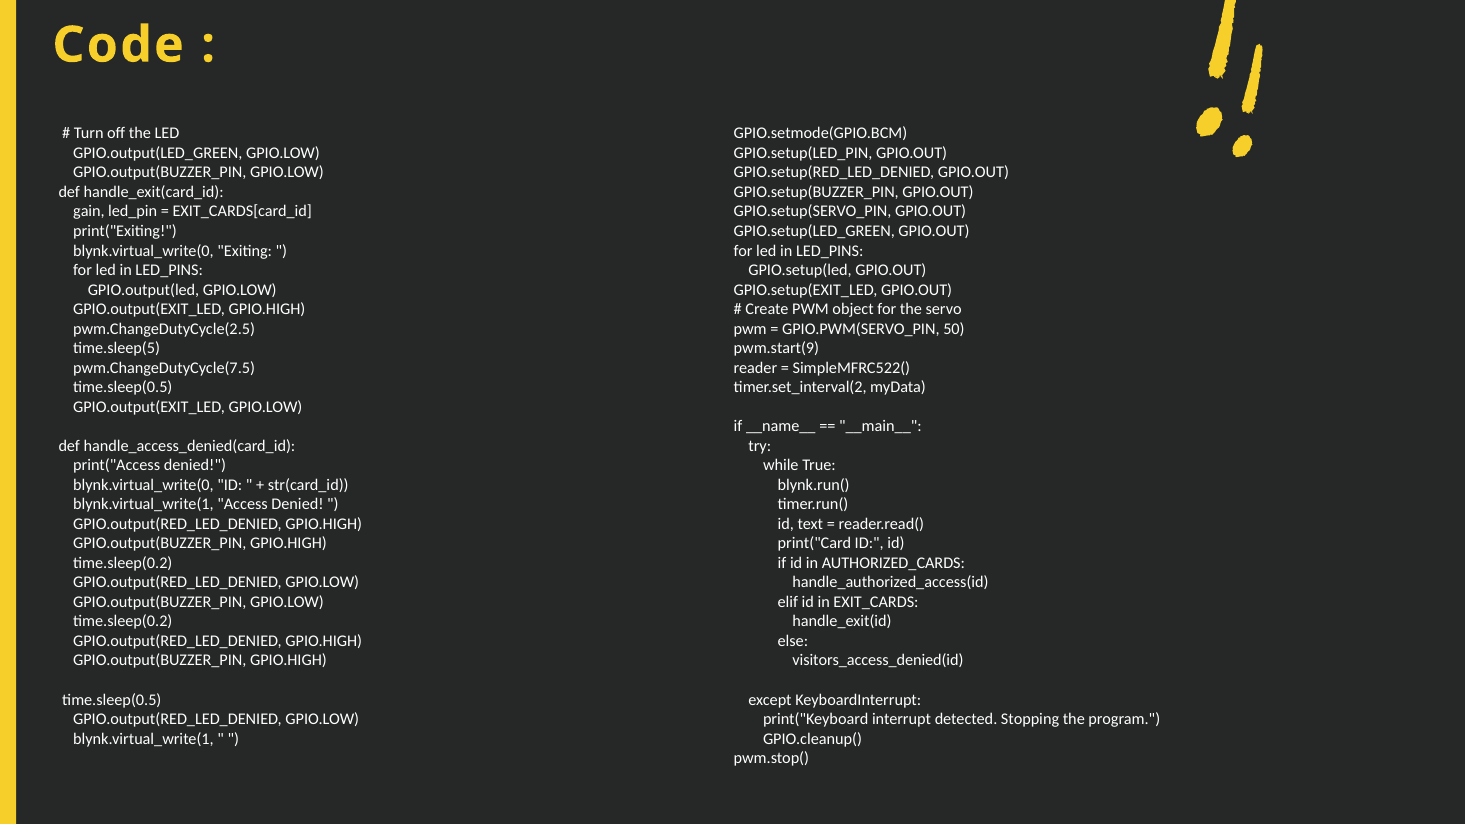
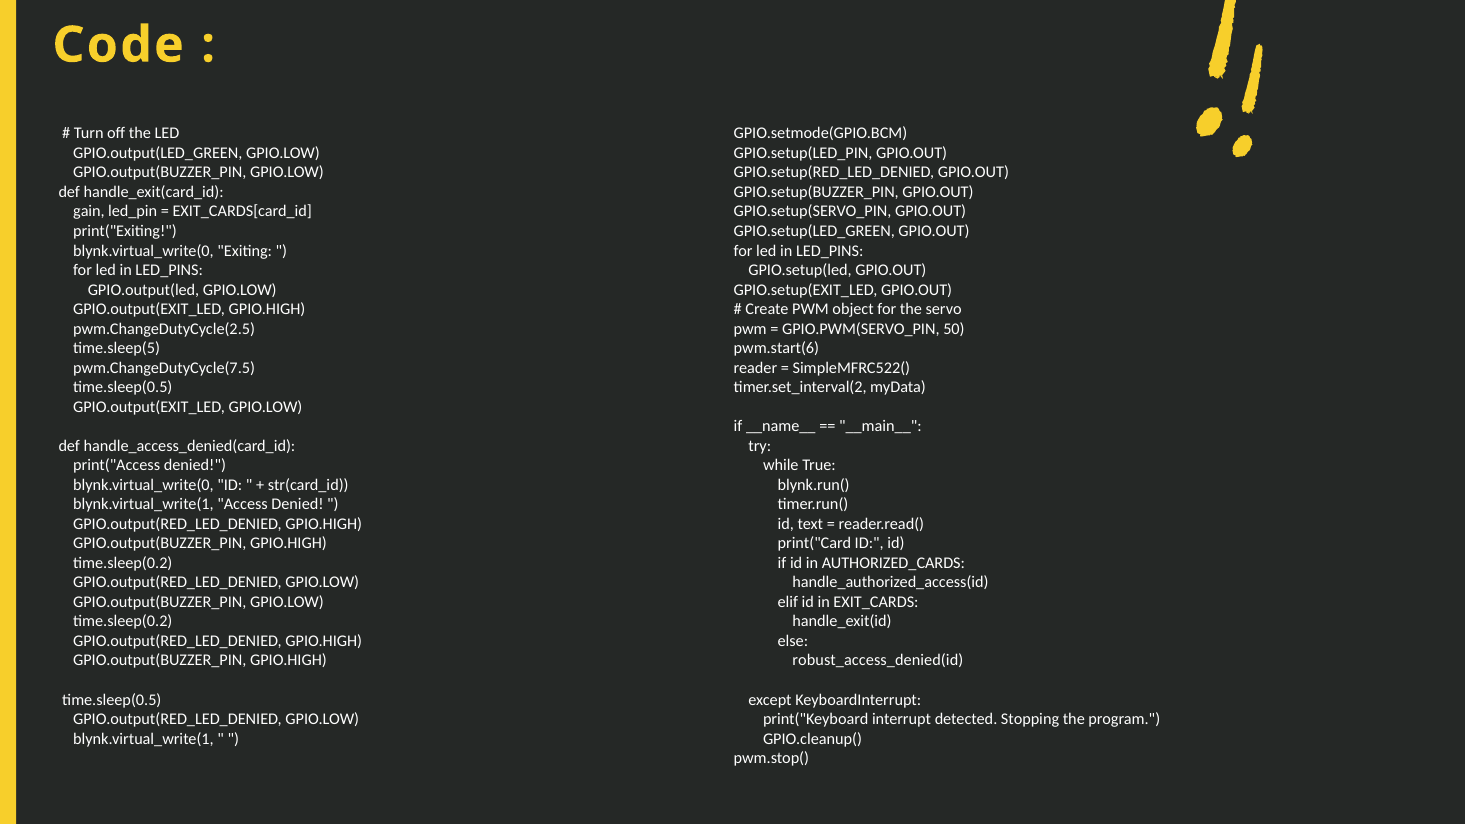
pwm.start(9: pwm.start(9 -> pwm.start(6
visitors_access_denied(id: visitors_access_denied(id -> robust_access_denied(id
